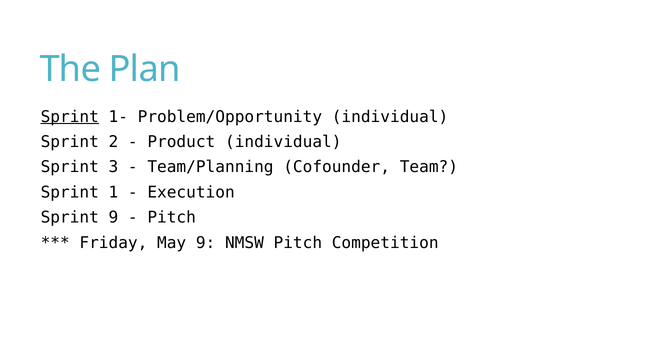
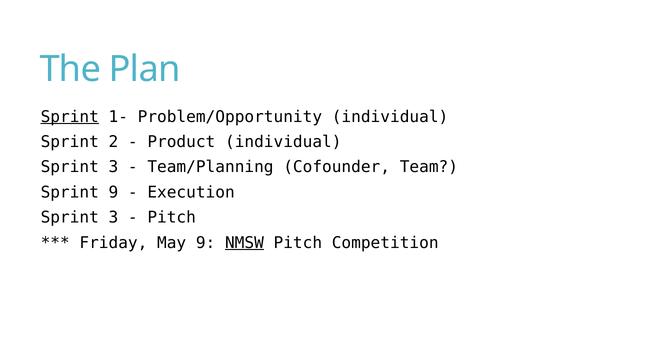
Sprint 1: 1 -> 9
9 at (113, 217): 9 -> 3
NMSW underline: none -> present
